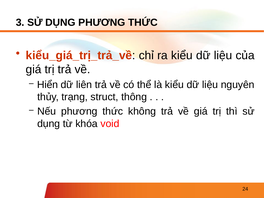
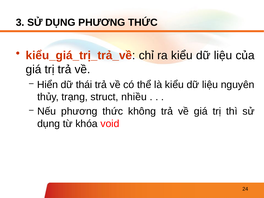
liên: liên -> thái
thông: thông -> nhiều
